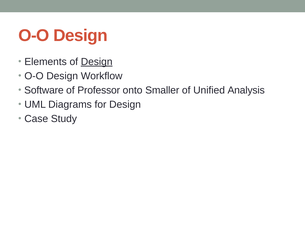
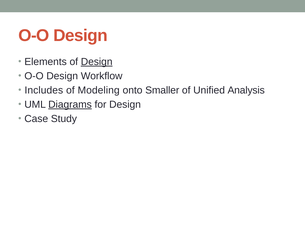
Software: Software -> Includes
Professor: Professor -> Modeling
Diagrams underline: none -> present
